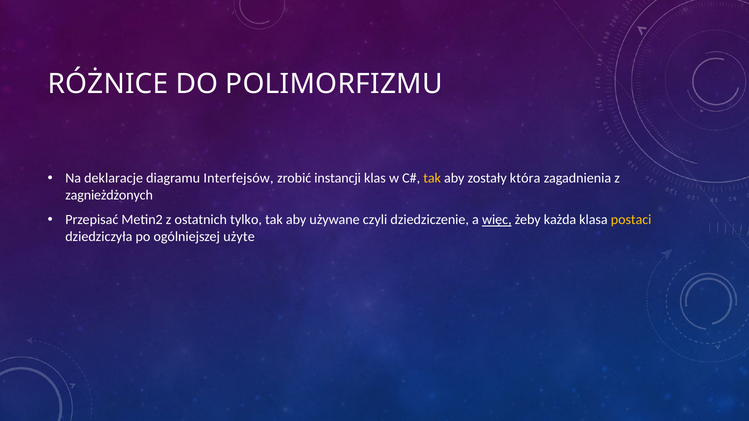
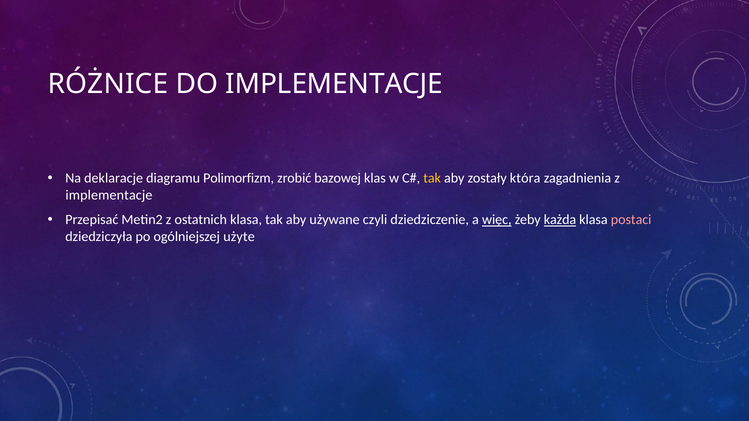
DO POLIMORFIZMU: POLIMORFIZMU -> IMPLEMENTACJE
Interfejsów: Interfejsów -> Polimorfizm
instancji: instancji -> bazowej
zagnieżdżonych at (109, 195): zagnieżdżonych -> implementacje
ostatnich tylko: tylko -> klasa
każda underline: none -> present
postaci colour: yellow -> pink
